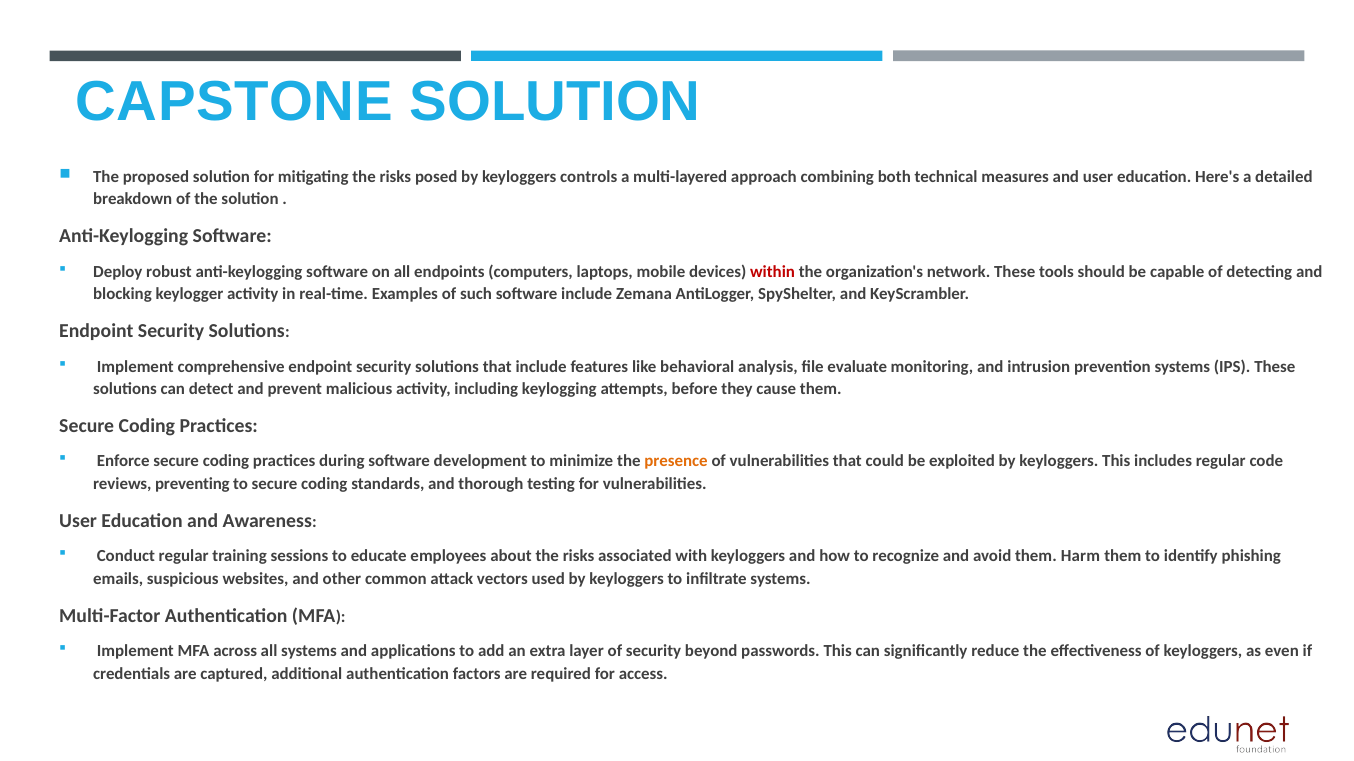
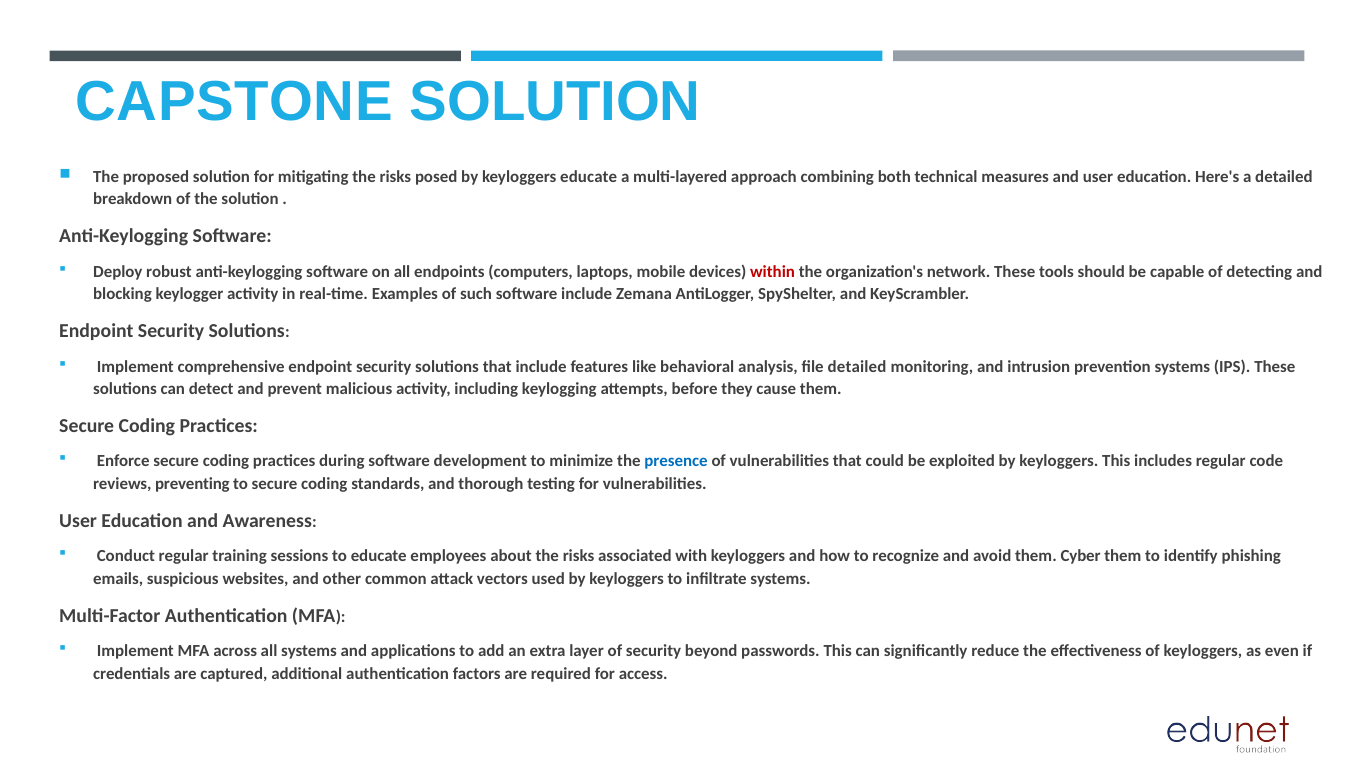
keyloggers controls: controls -> educate
file evaluate: evaluate -> detailed
presence colour: orange -> blue
Harm: Harm -> Cyber
